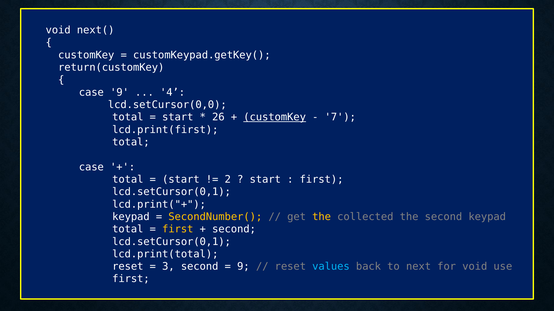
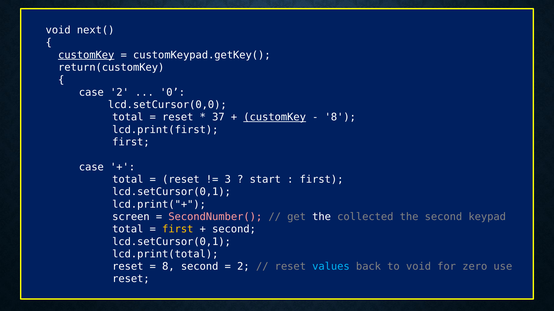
customKey at (86, 55) underline: none -> present
case 9: 9 -> 2
4: 4 -> 0
start at (178, 117): start -> reset
26: 26 -> 37
7 at (340, 117): 7 -> 8
total at (131, 142): total -> first
start at (181, 180): start -> reset
2: 2 -> 3
keypad at (131, 217): keypad -> screen
SecondNumber( colour: yellow -> pink
the at (322, 217) colour: yellow -> white
3 at (168, 267): 3 -> 8
9 at (243, 267): 9 -> 2
to next: next -> void
for void: void -> zero
first at (131, 279): first -> reset
